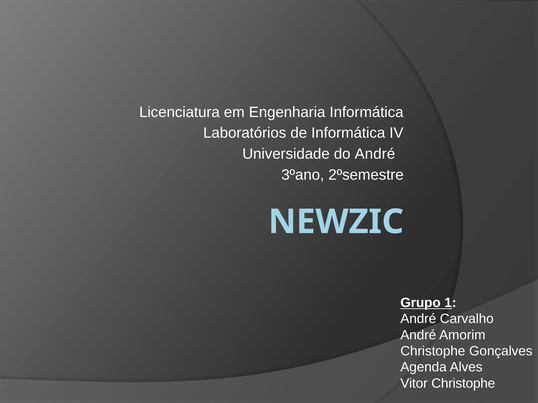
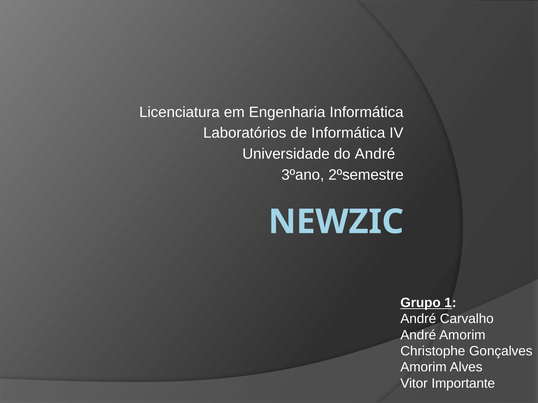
Agenda at (424, 368): Agenda -> Amorim
Vitor Christophe: Christophe -> Importante
